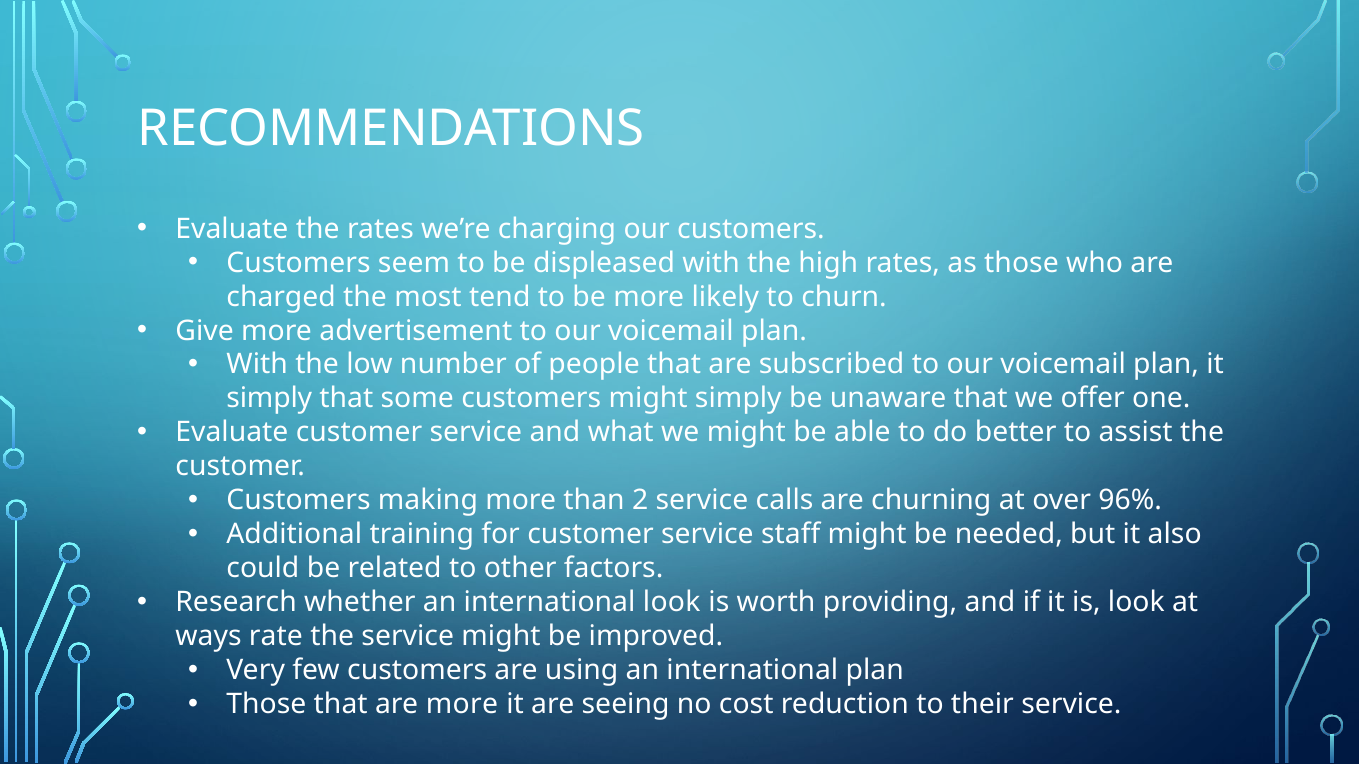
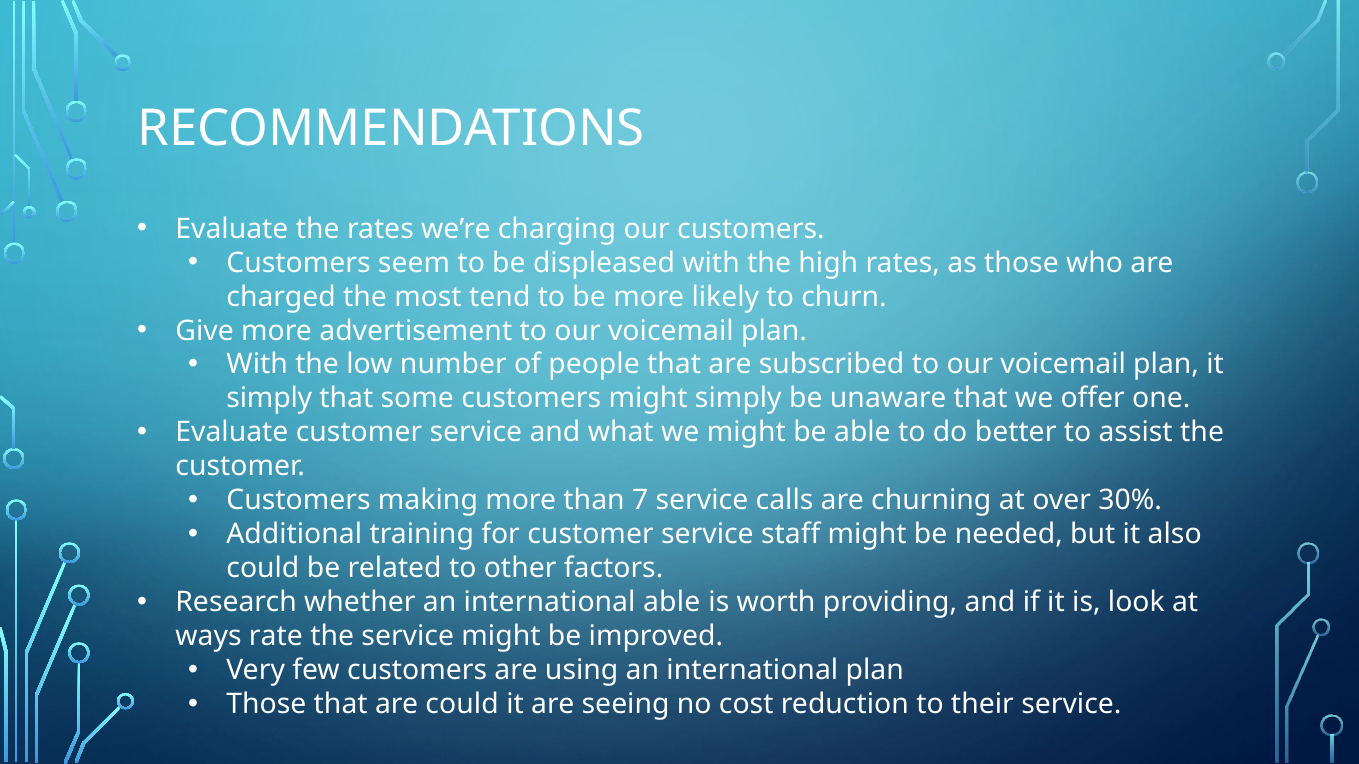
2: 2 -> 7
96%: 96% -> 30%
international look: look -> able
are more: more -> could
